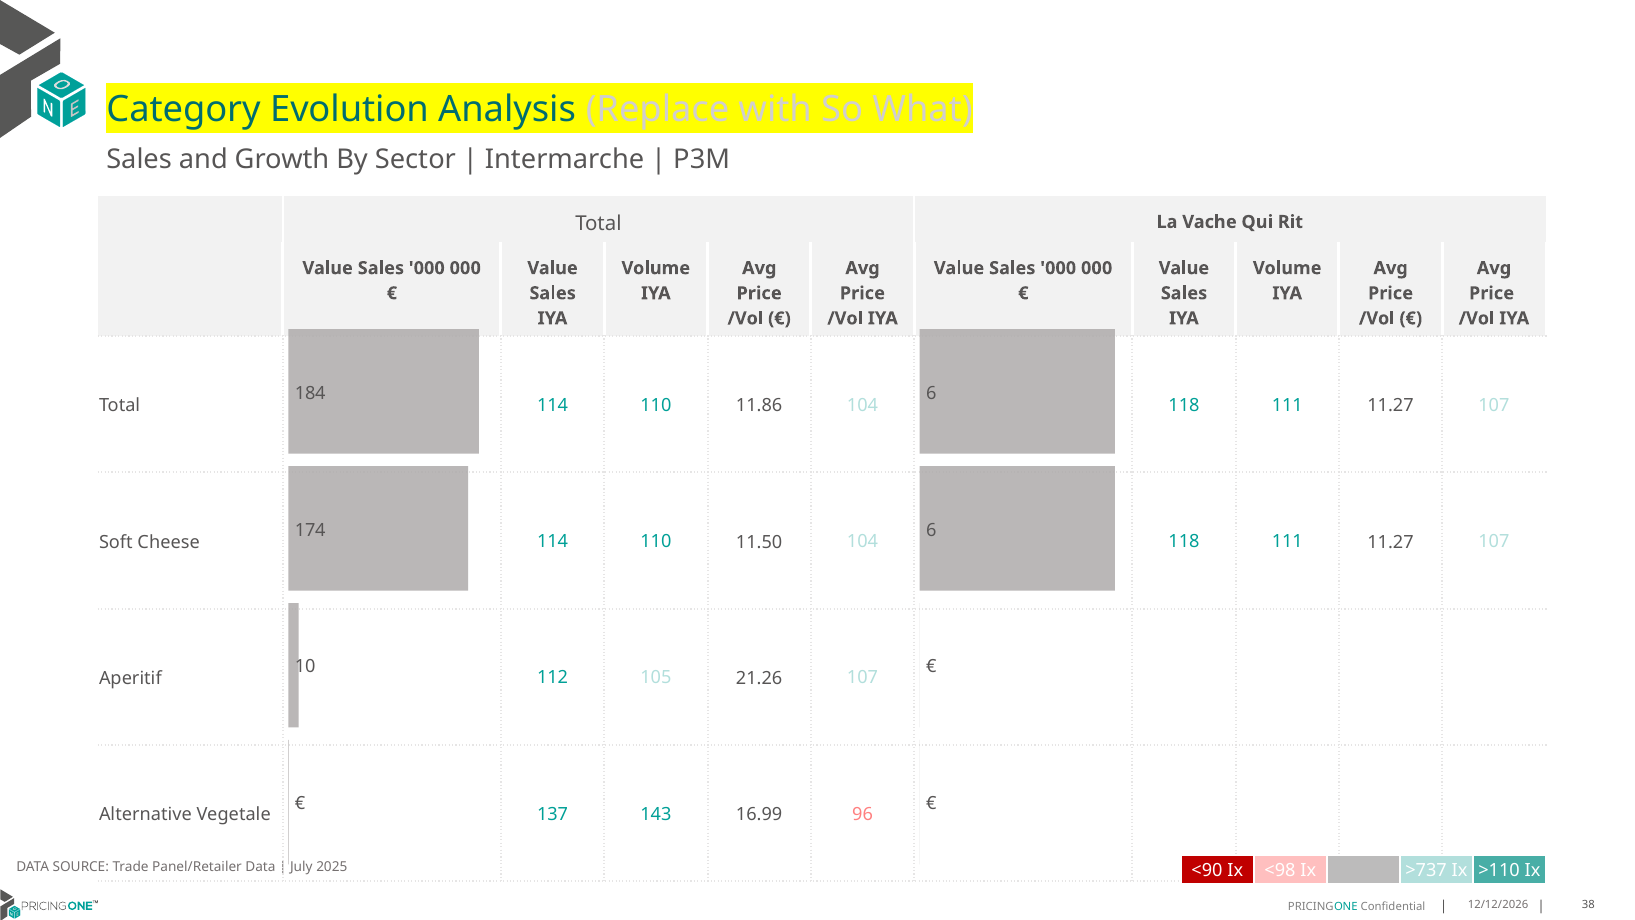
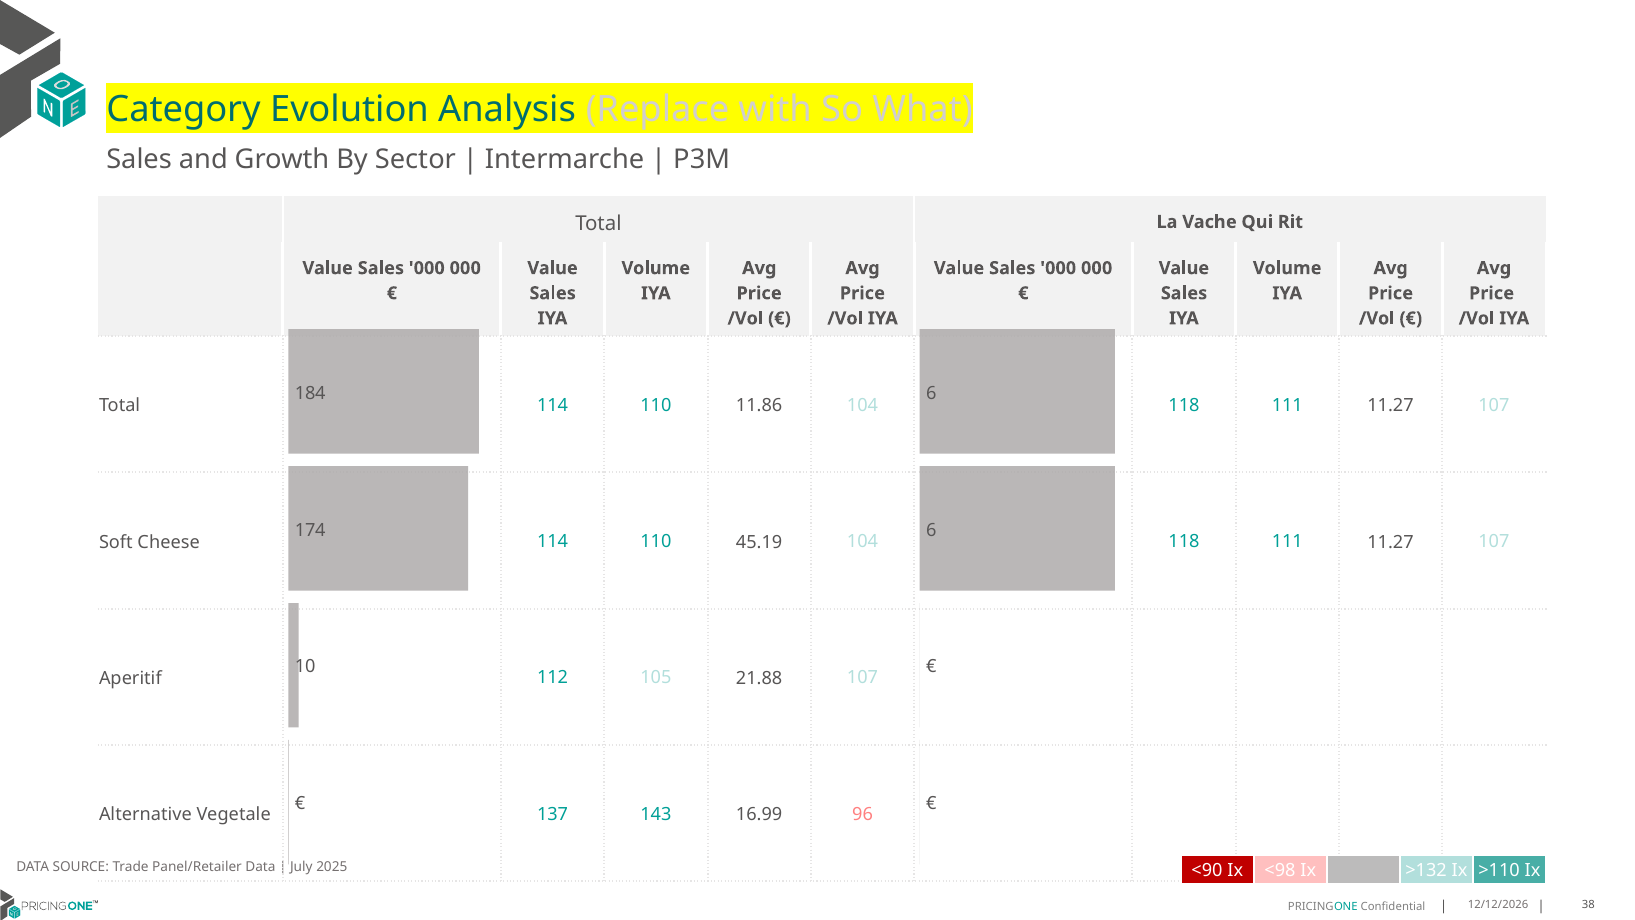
11.50: 11.50 -> 45.19
21.26: 21.26 -> 21.88
>737: >737 -> >132
